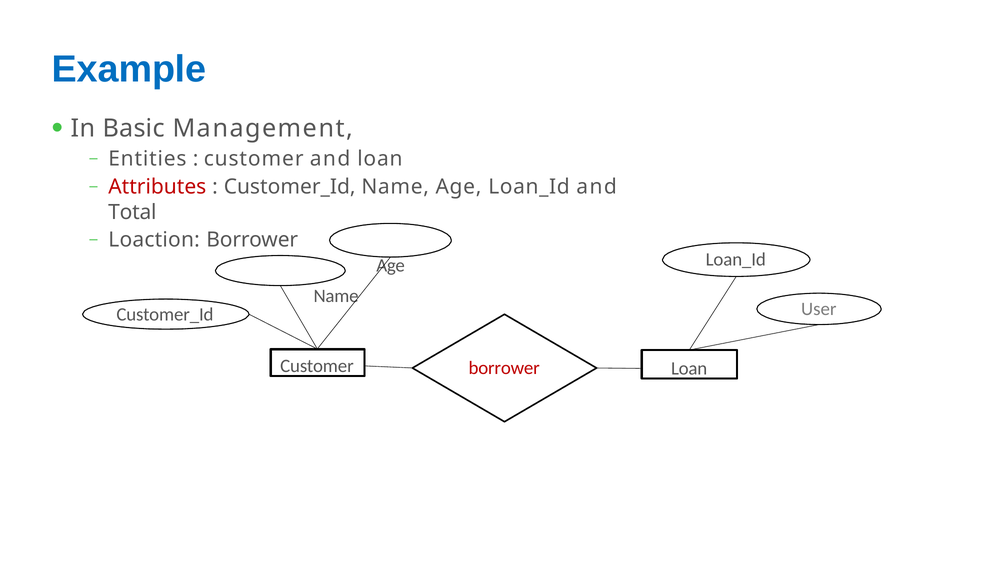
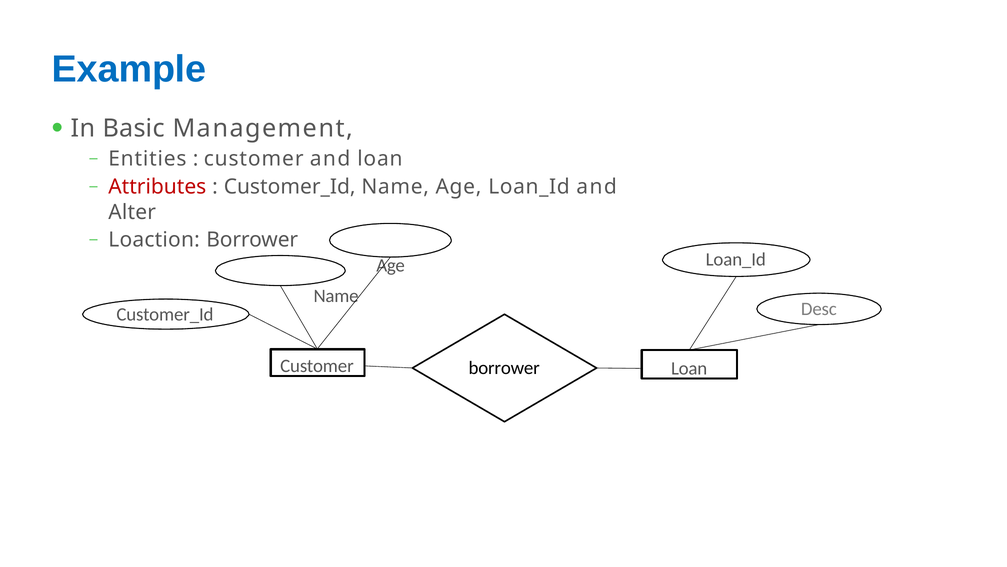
Total: Total -> Alter
User: User -> Desc
borrower at (504, 368) colour: red -> black
